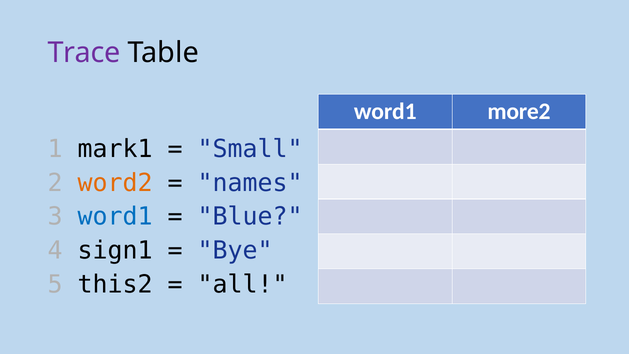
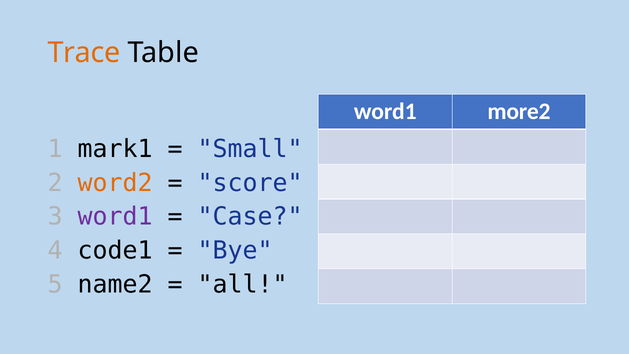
Trace colour: purple -> orange
names: names -> score
word1 at (115, 217) colour: blue -> purple
Blue: Blue -> Case
sign1: sign1 -> code1
this2: this2 -> name2
